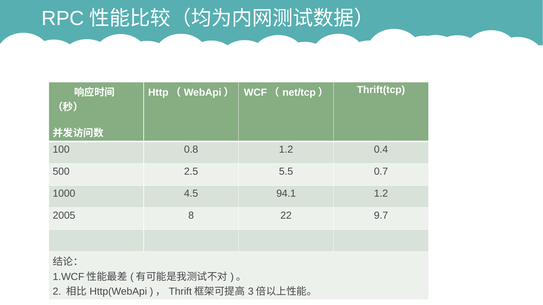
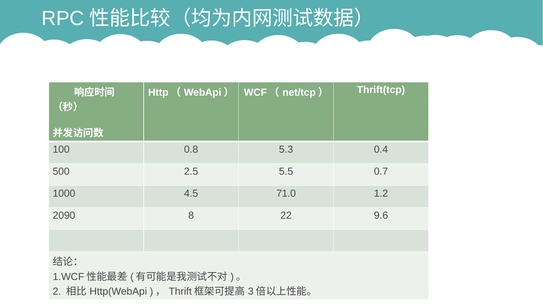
0.8 1.2: 1.2 -> 5.3
94.1: 94.1 -> 71.0
2005: 2005 -> 2090
9.7: 9.7 -> 9.6
